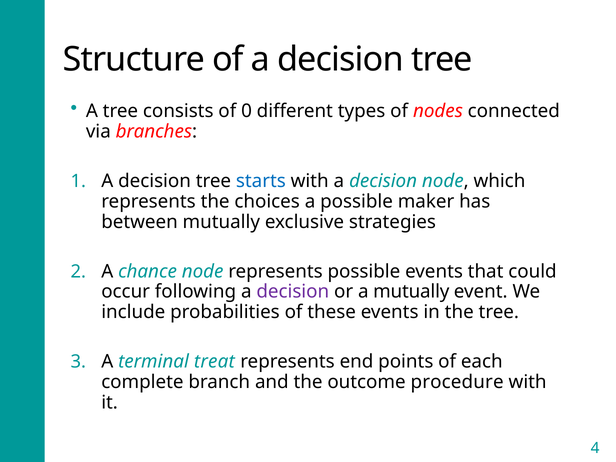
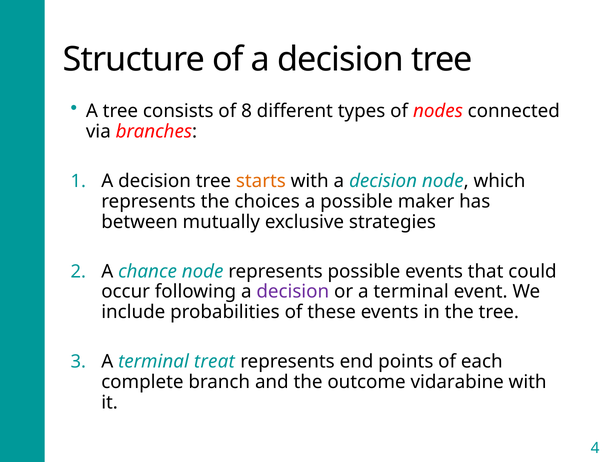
0: 0 -> 8
starts colour: blue -> orange
or a mutually: mutually -> terminal
procedure: procedure -> vidarabine
